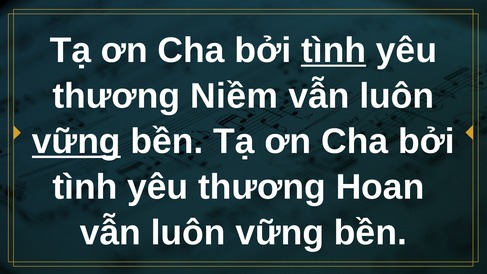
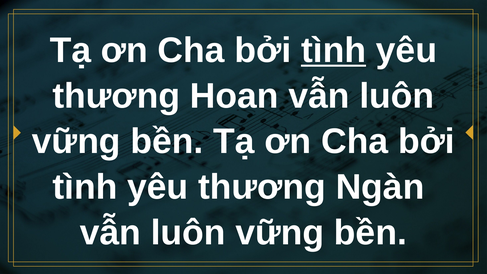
Niềm: Niềm -> Hoan
vững at (76, 142) underline: present -> none
Hoan: Hoan -> Ngàn
